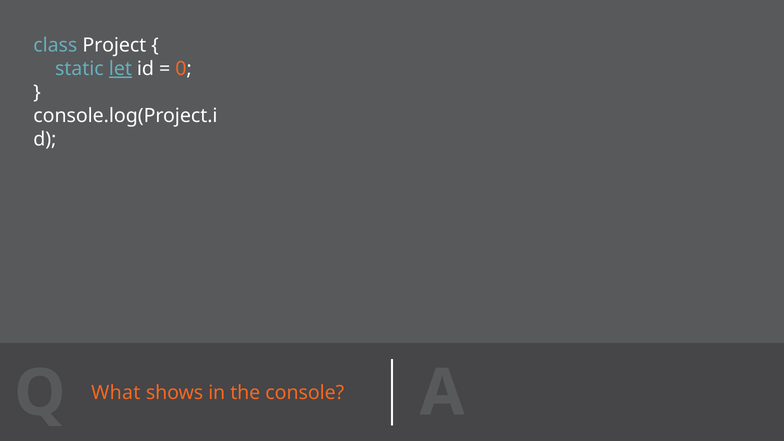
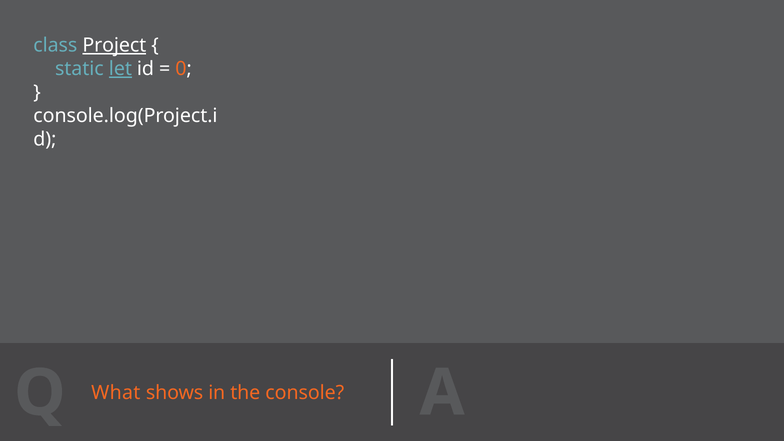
Project underline: none -> present
